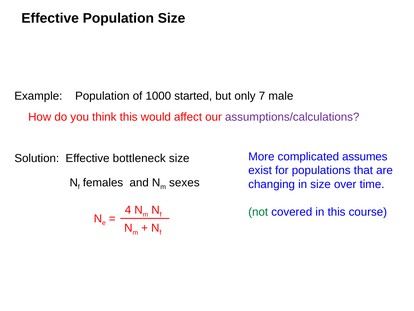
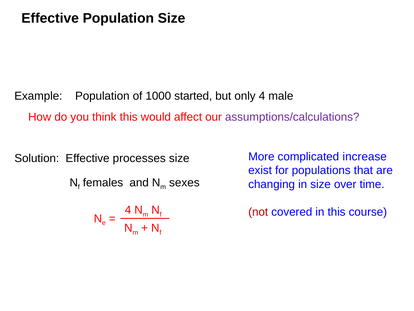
only 7: 7 -> 4
assumes: assumes -> increase
bottleneck: bottleneck -> processes
not colour: green -> red
